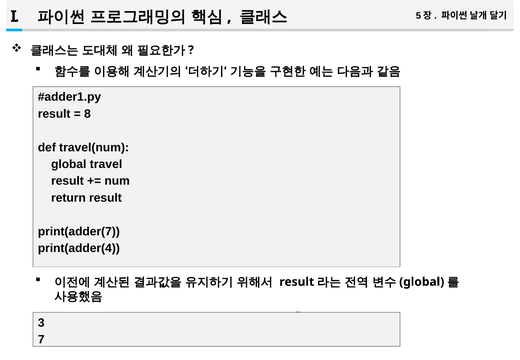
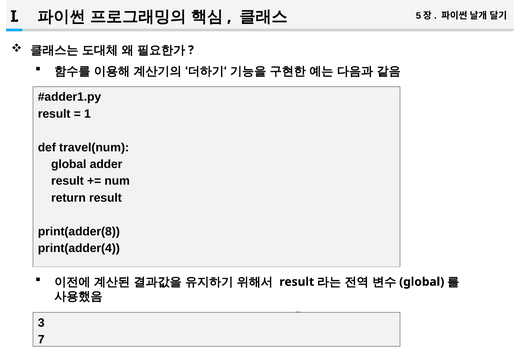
8: 8 -> 1
travel: travel -> adder
print(adder(7: print(adder(7 -> print(adder(8
